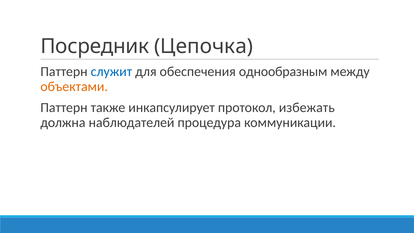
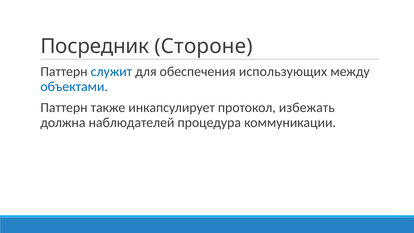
Цепочка: Цепочка -> Стороне
однообразным: однообразным -> использующих
объектами colour: orange -> blue
